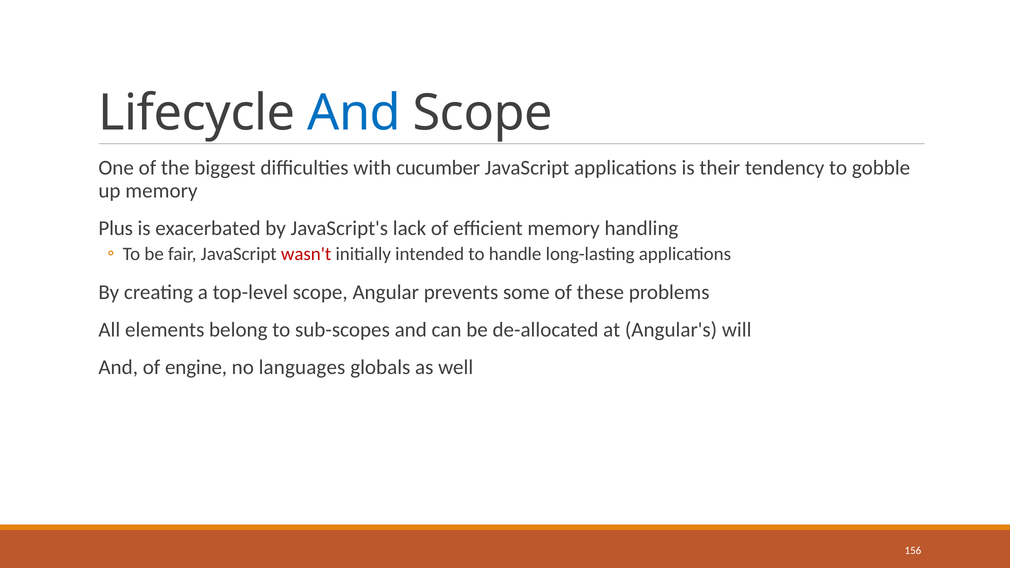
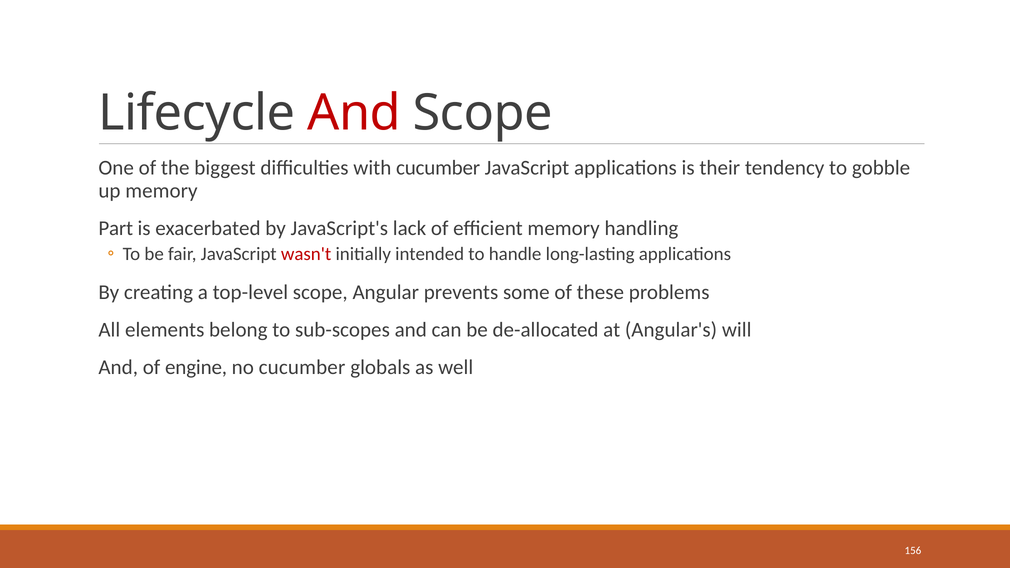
And at (354, 113) colour: blue -> red
Plus: Plus -> Part
no languages: languages -> cucumber
